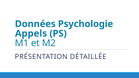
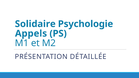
Données: Données -> Solidaire
